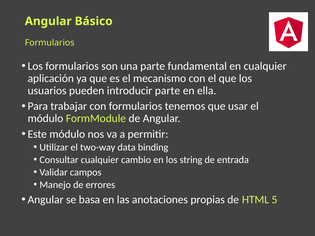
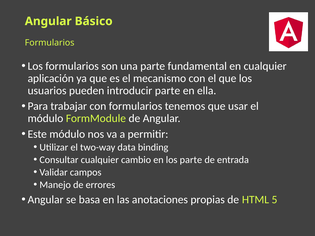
los string: string -> parte
